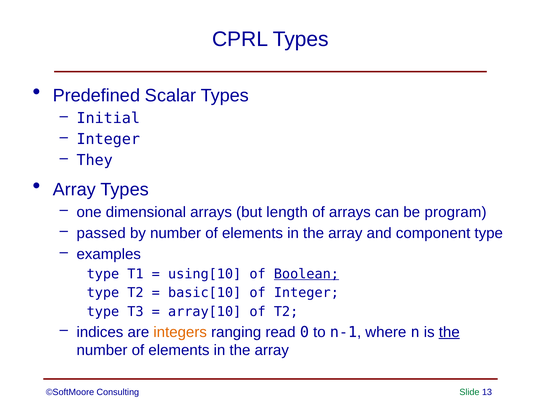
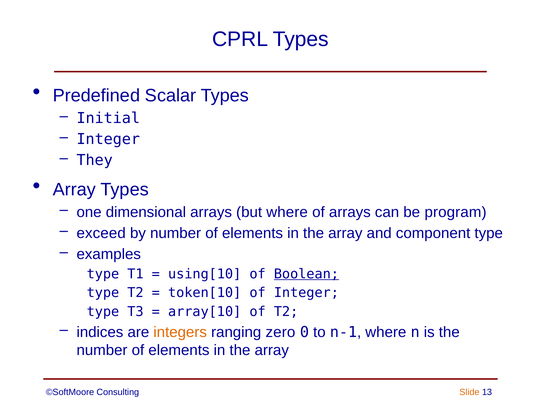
but length: length -> where
passed: passed -> exceed
basic[10: basic[10 -> token[10
read: read -> zero
the at (449, 332) underline: present -> none
Slide colour: green -> orange
